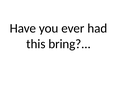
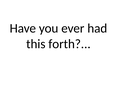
bring: bring -> forth
